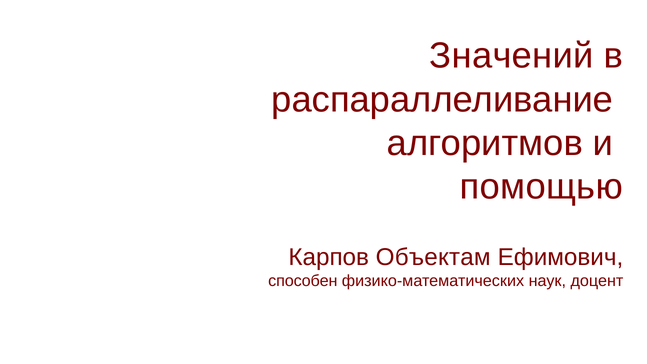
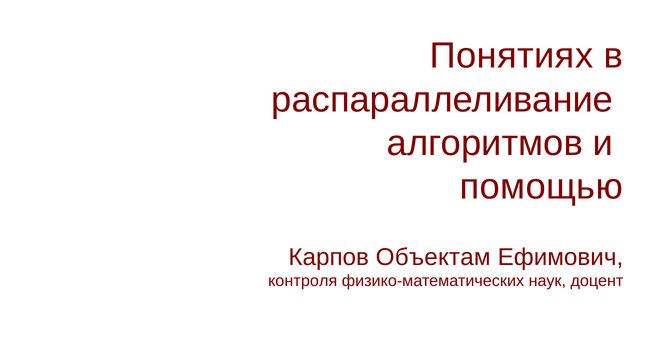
Значений: Значений -> Понятиях
способен: способен -> контроля
